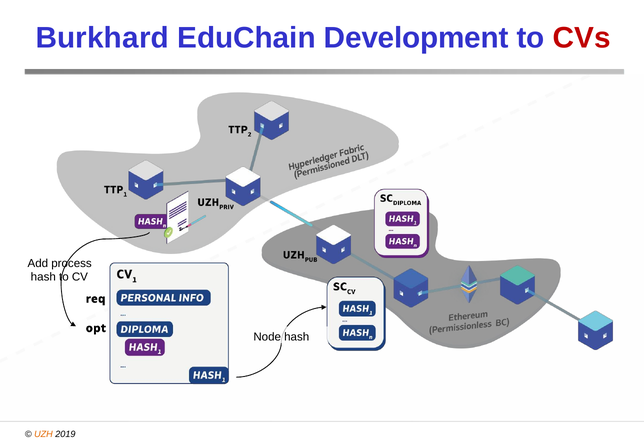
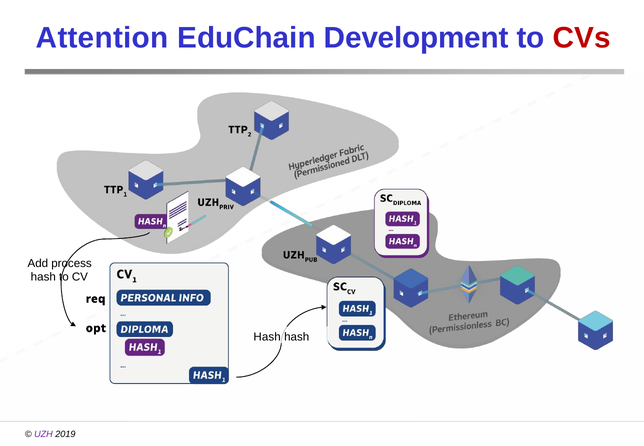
Burkhard: Burkhard -> Attention
Node at (267, 337): Node -> Hash
UZH colour: orange -> purple
